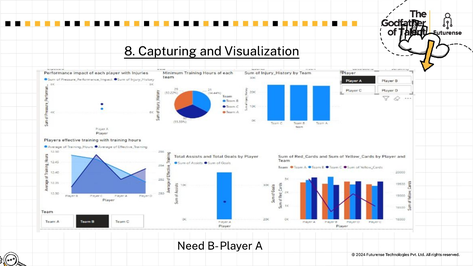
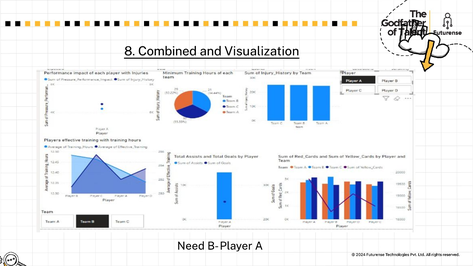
Capturing: Capturing -> Combined
